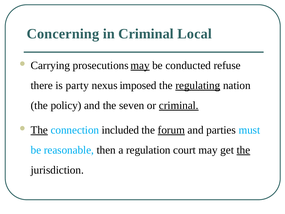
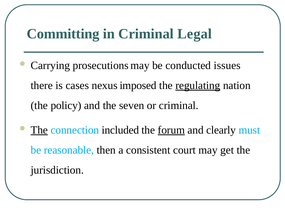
Concerning: Concerning -> Committing
Local: Local -> Legal
may at (140, 65) underline: present -> none
refuse: refuse -> issues
party: party -> cases
criminal at (179, 105) underline: present -> none
parties: parties -> clearly
regulation: regulation -> consistent
the at (243, 150) underline: present -> none
